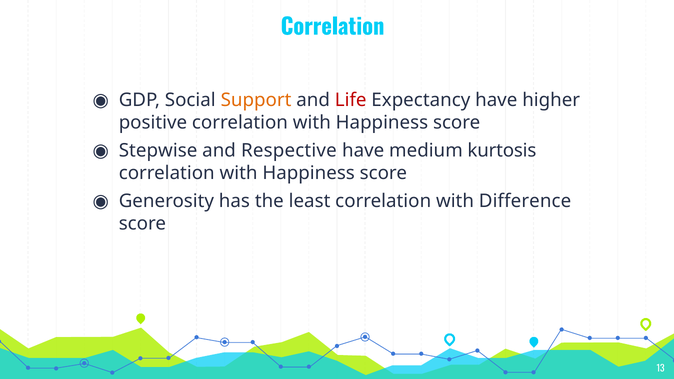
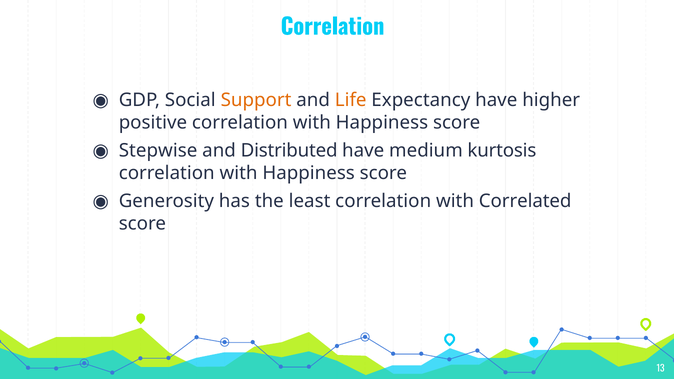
Life colour: red -> orange
Respective: Respective -> Distributed
Difference: Difference -> Correlated
